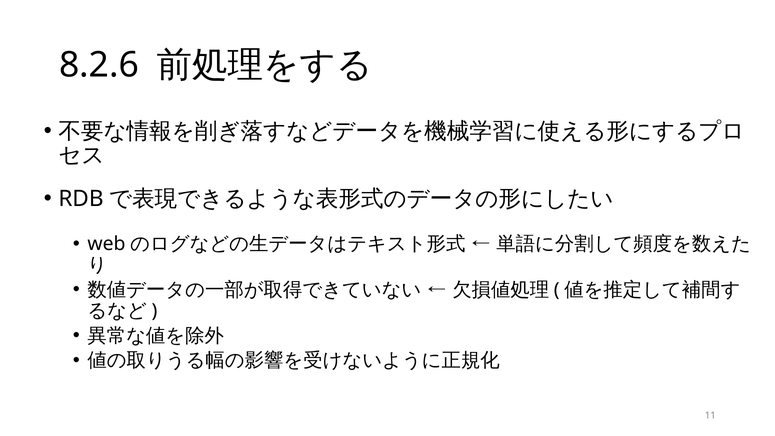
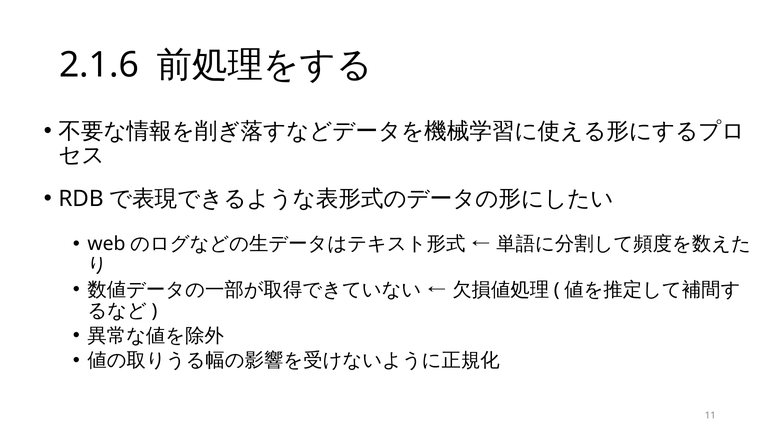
8.2.6: 8.2.6 -> 2.1.6
